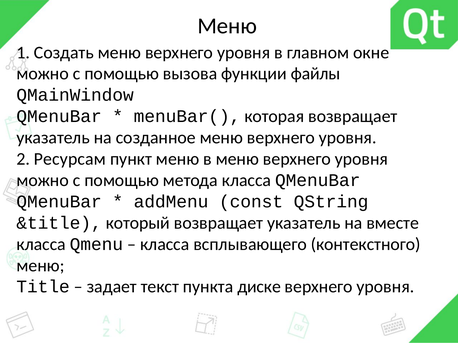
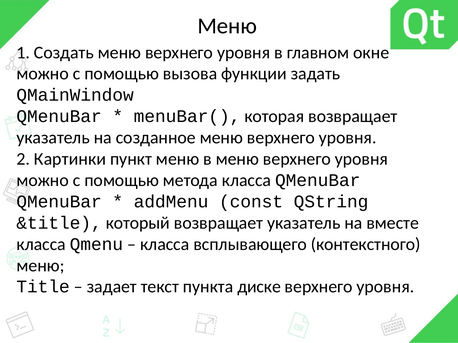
файлы: файлы -> задать
Ресурсам: Ресурсам -> Картинки
